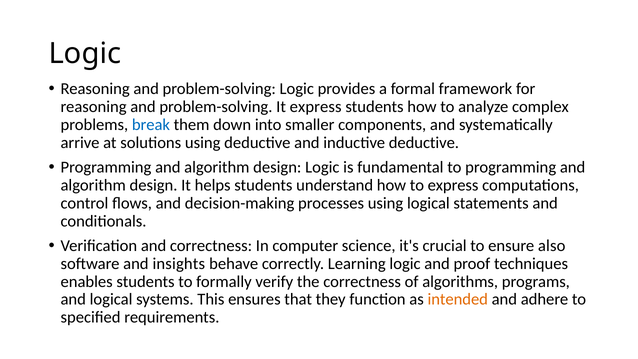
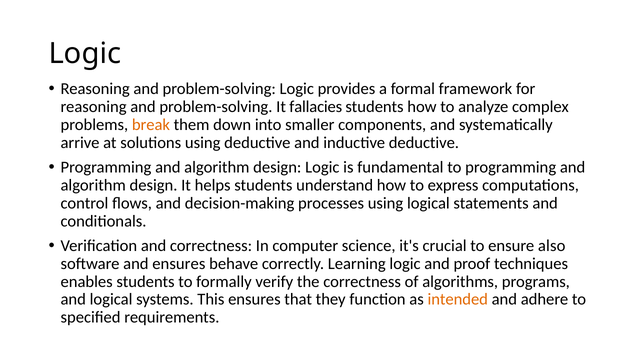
It express: express -> fallacies
break colour: blue -> orange
and insights: insights -> ensures
